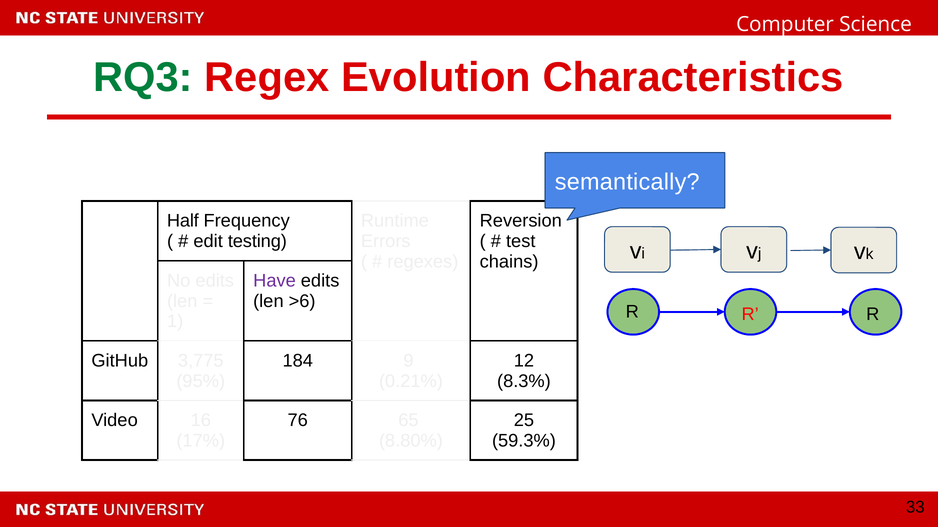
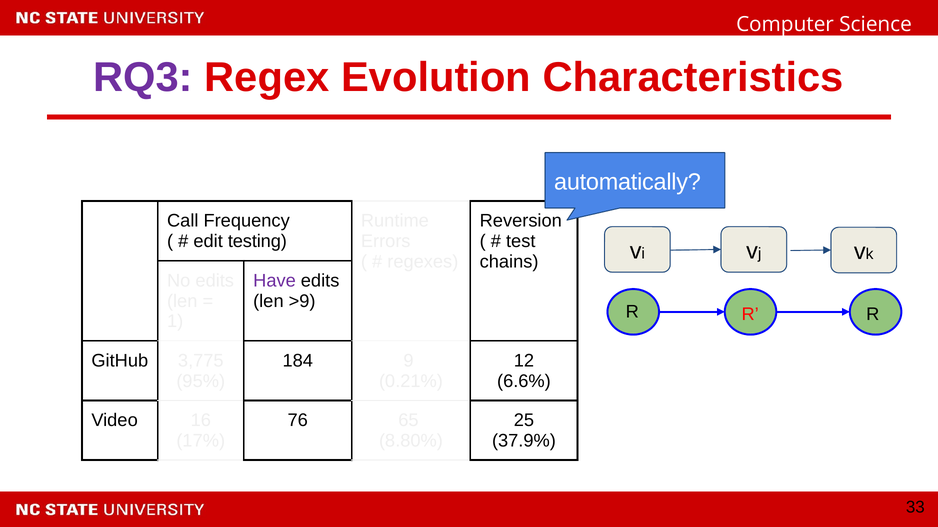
RQ3 colour: green -> purple
semantically: semantically -> automatically
Half: Half -> Call
>6: >6 -> >9
8.3%: 8.3% -> 6.6%
59.3%: 59.3% -> 37.9%
